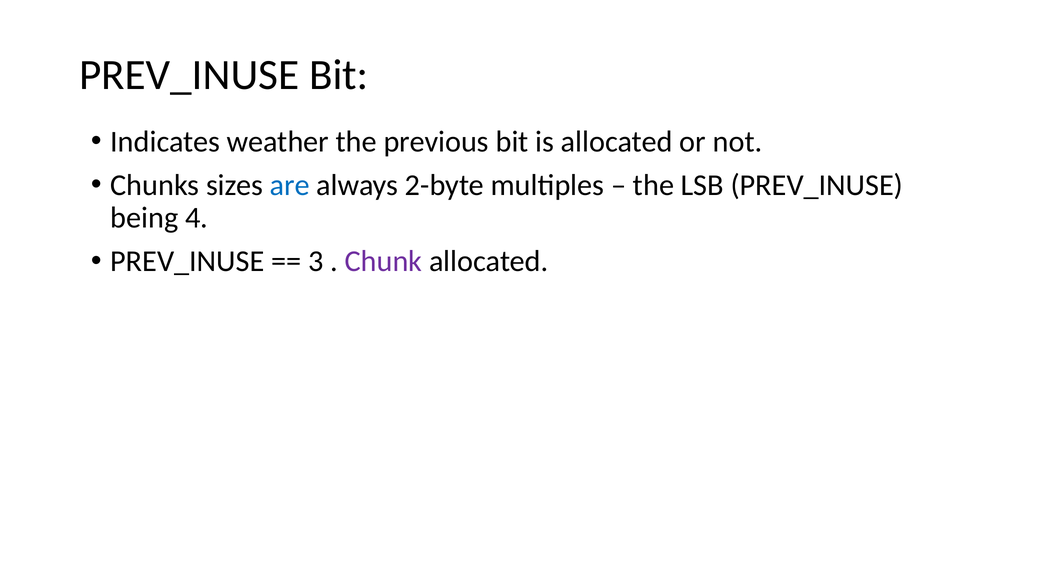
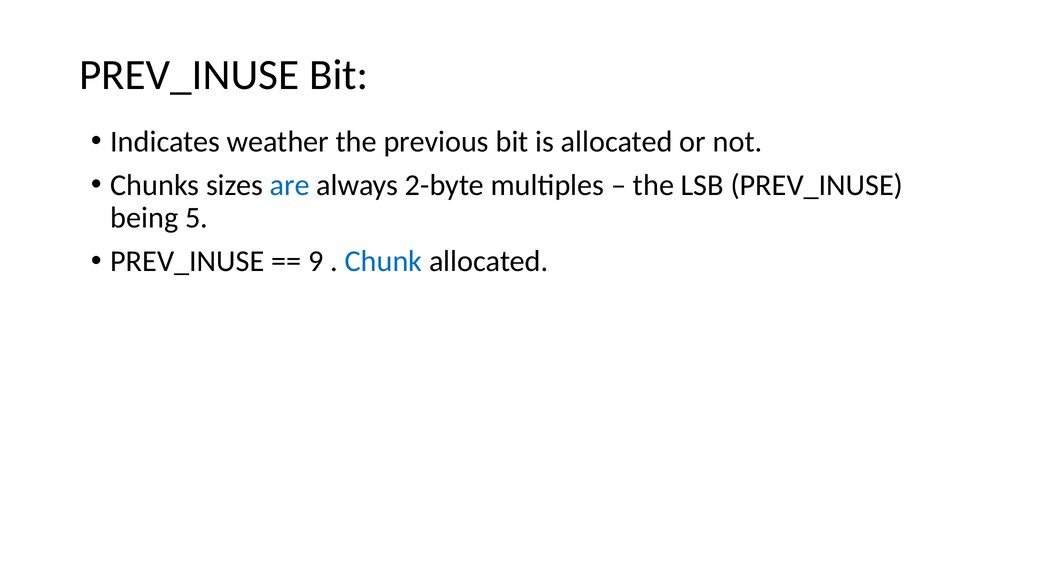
4: 4 -> 5
3: 3 -> 9
Chunk colour: purple -> blue
